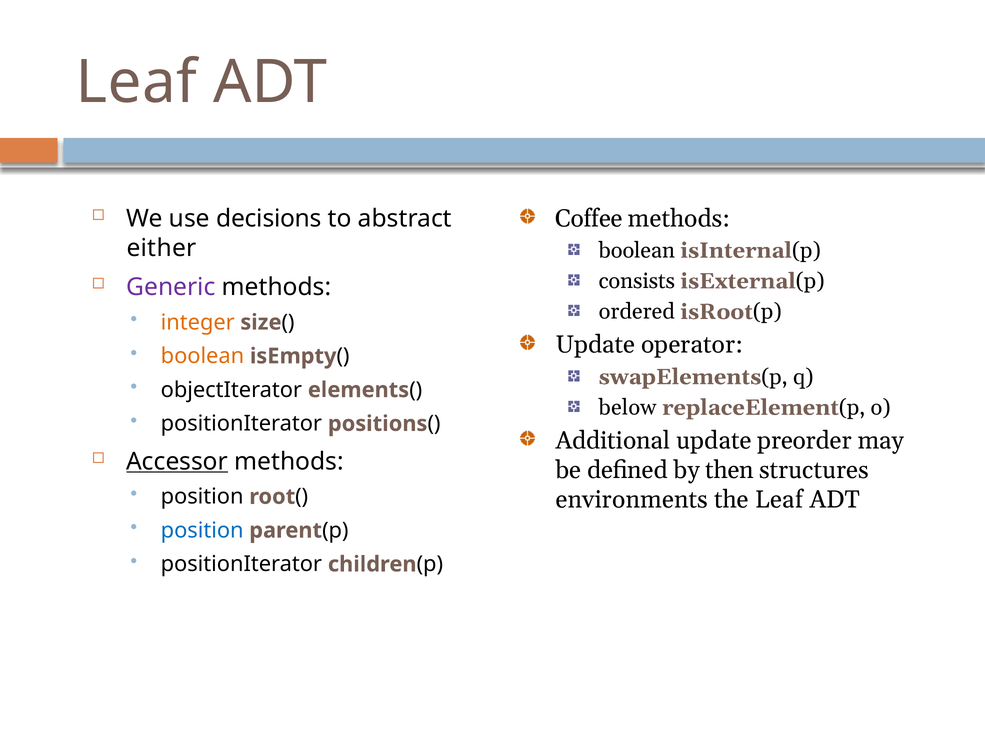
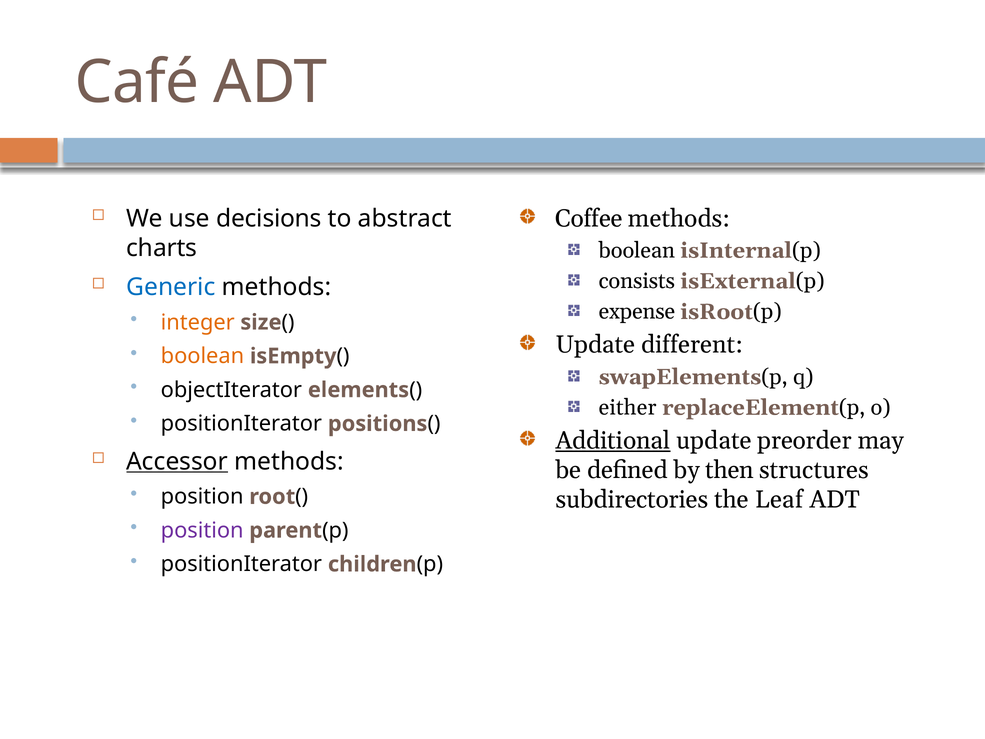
Leaf at (136, 82): Leaf -> Café
either: either -> charts
Generic colour: purple -> blue
ordered: ordered -> expense
operator: operator -> different
below: below -> either
Additional underline: none -> present
environments: environments -> subdirectories
position at (202, 530) colour: blue -> purple
